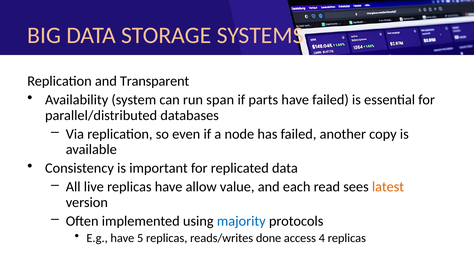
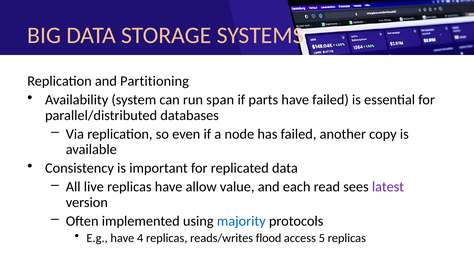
Transparent: Transparent -> Partitioning
latest colour: orange -> purple
5: 5 -> 4
done: done -> flood
4: 4 -> 5
